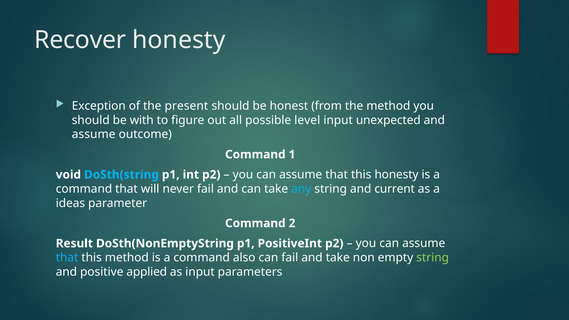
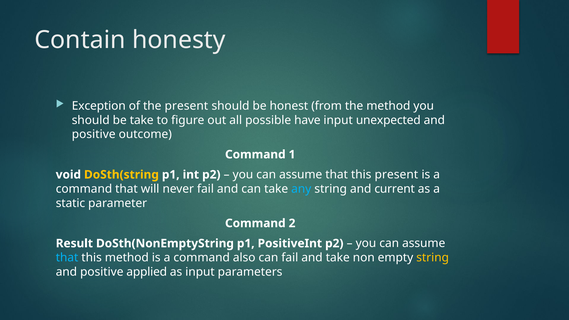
Recover: Recover -> Contain
be with: with -> take
level: level -> have
assume at (94, 134): assume -> positive
DoSth(string colour: light blue -> yellow
this honesty: honesty -> present
ideas: ideas -> static
string at (433, 258) colour: light green -> yellow
